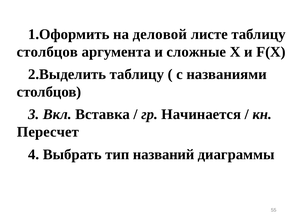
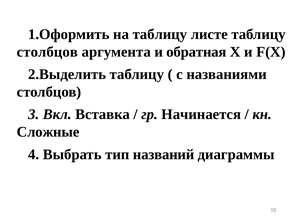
на деловой: деловой -> таблицу
сложные: сложные -> обратная
Пересчет: Пересчет -> Сложные
